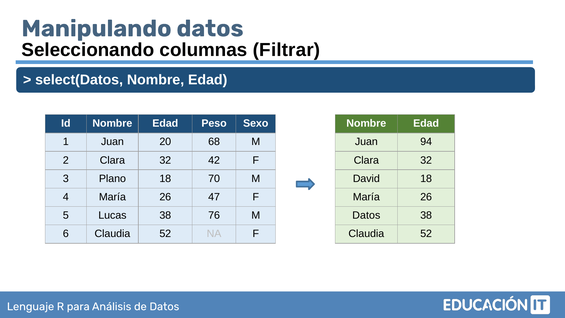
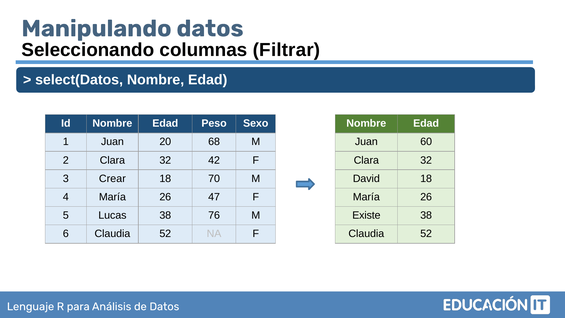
94: 94 -> 60
Plano: Plano -> Crear
Datos at (366, 215): Datos -> Existe
